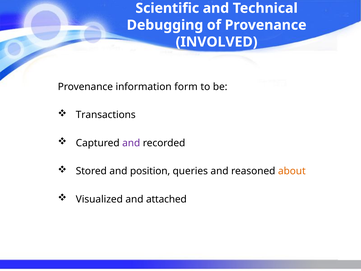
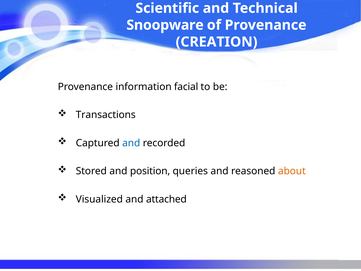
Debugging: Debugging -> Snoopware
INVOLVED: INVOLVED -> CREATION
form: form -> facial
and at (131, 143) colour: purple -> blue
